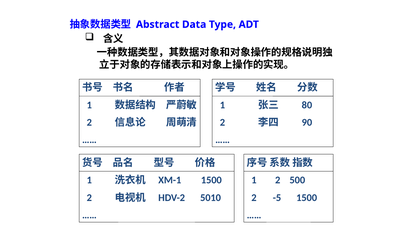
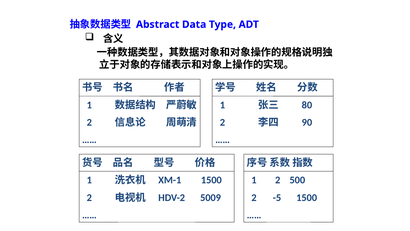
5010: 5010 -> 5009
